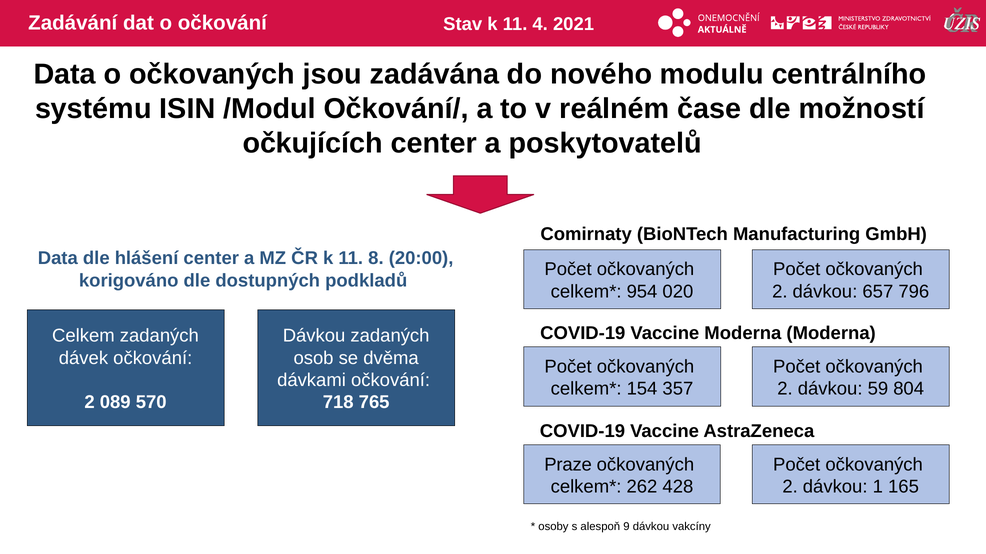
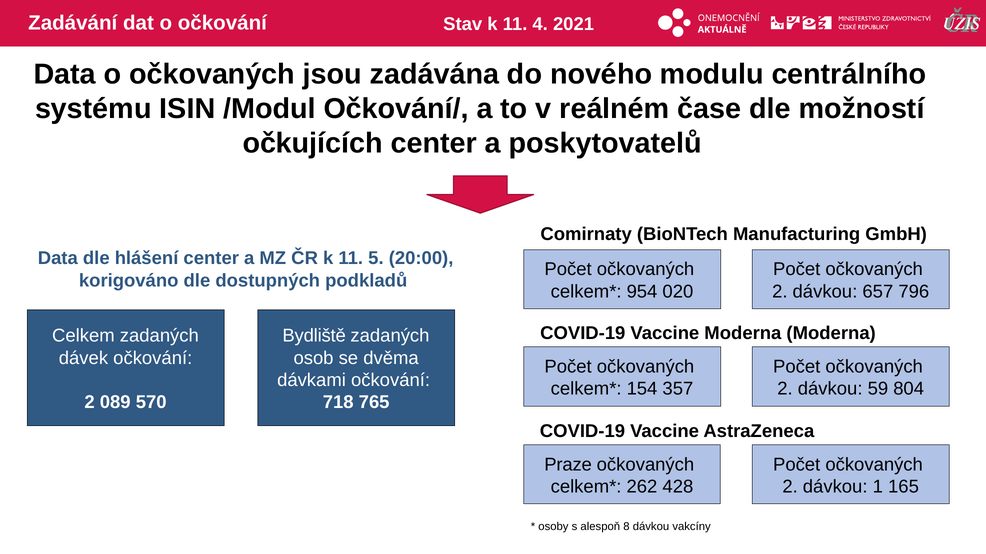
8: 8 -> 5
Dávkou at (314, 336): Dávkou -> Bydliště
9: 9 -> 8
